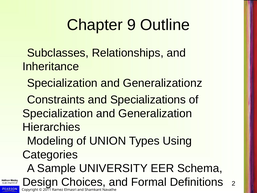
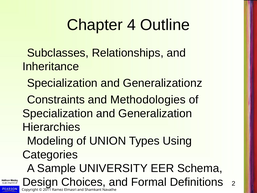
9: 9 -> 4
Specializations: Specializations -> Methodologies
